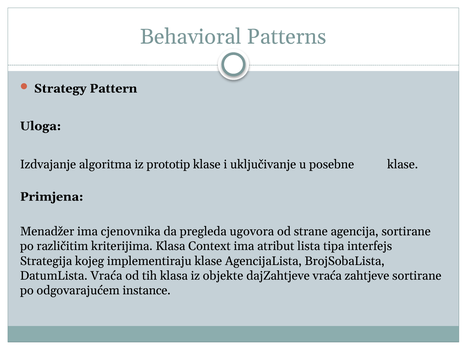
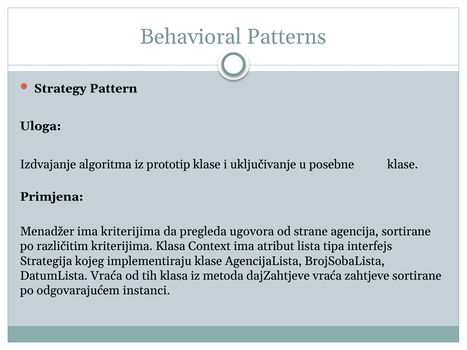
ima cjenovnika: cjenovnika -> kriterijima
objekte: objekte -> metoda
instance: instance -> instanci
